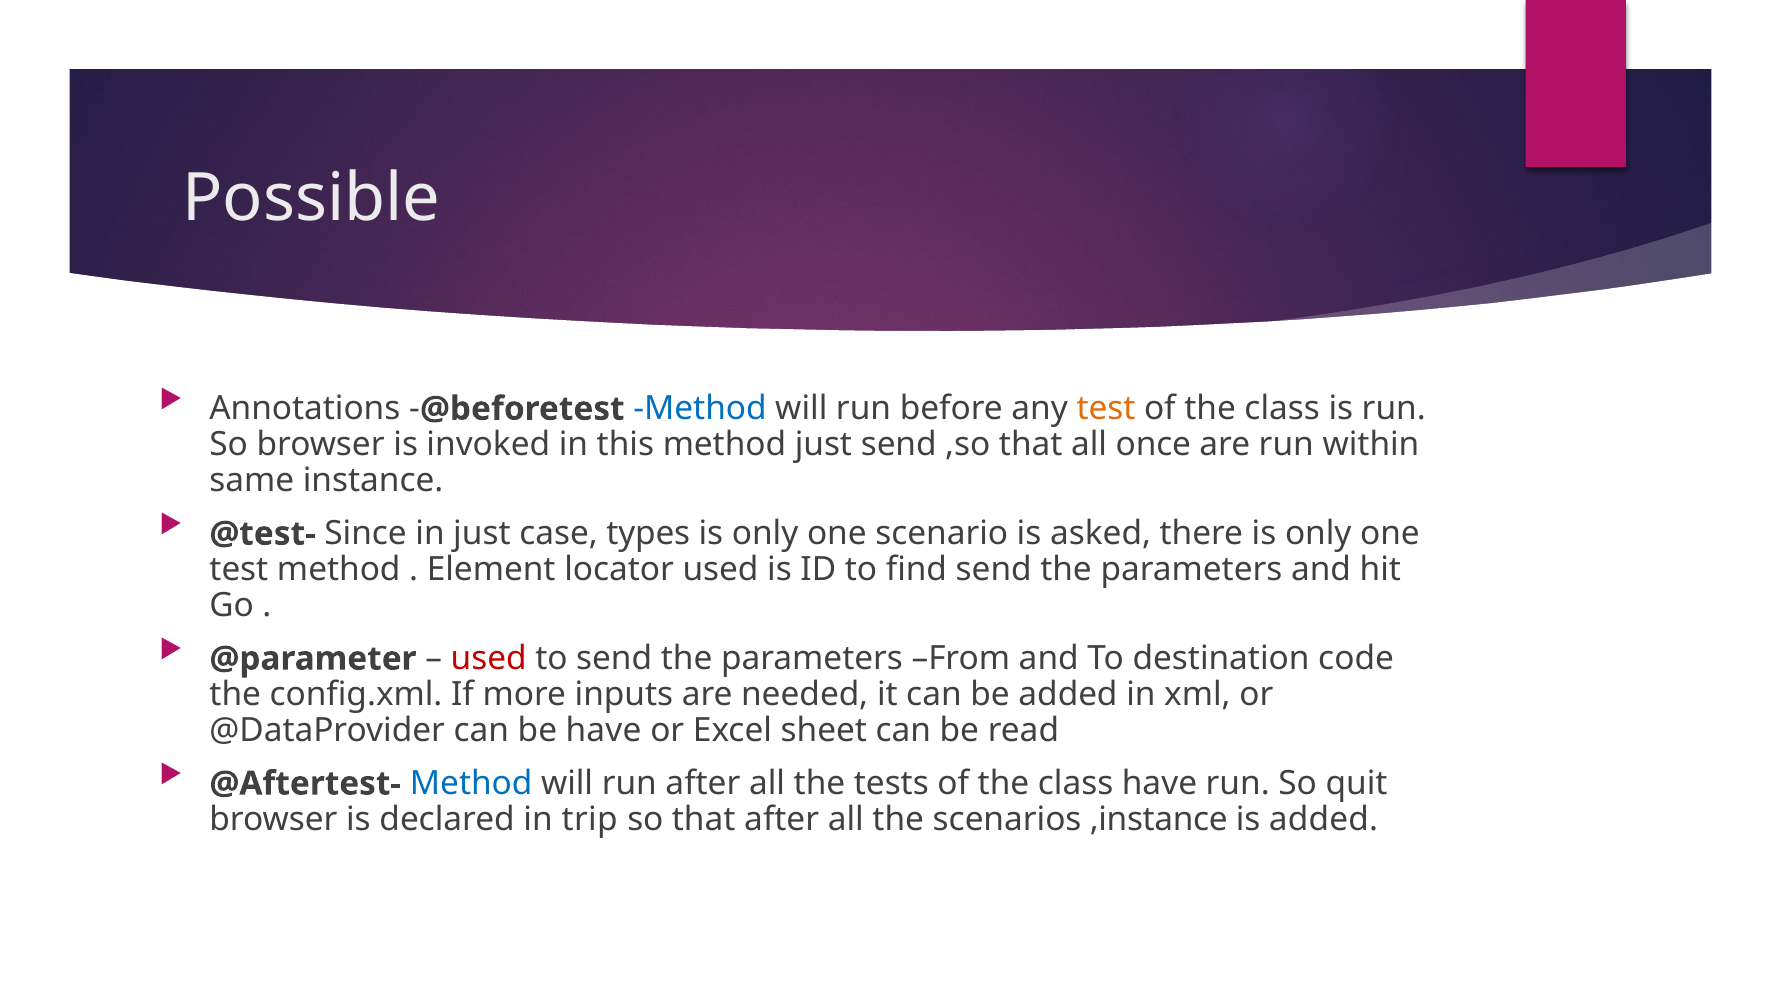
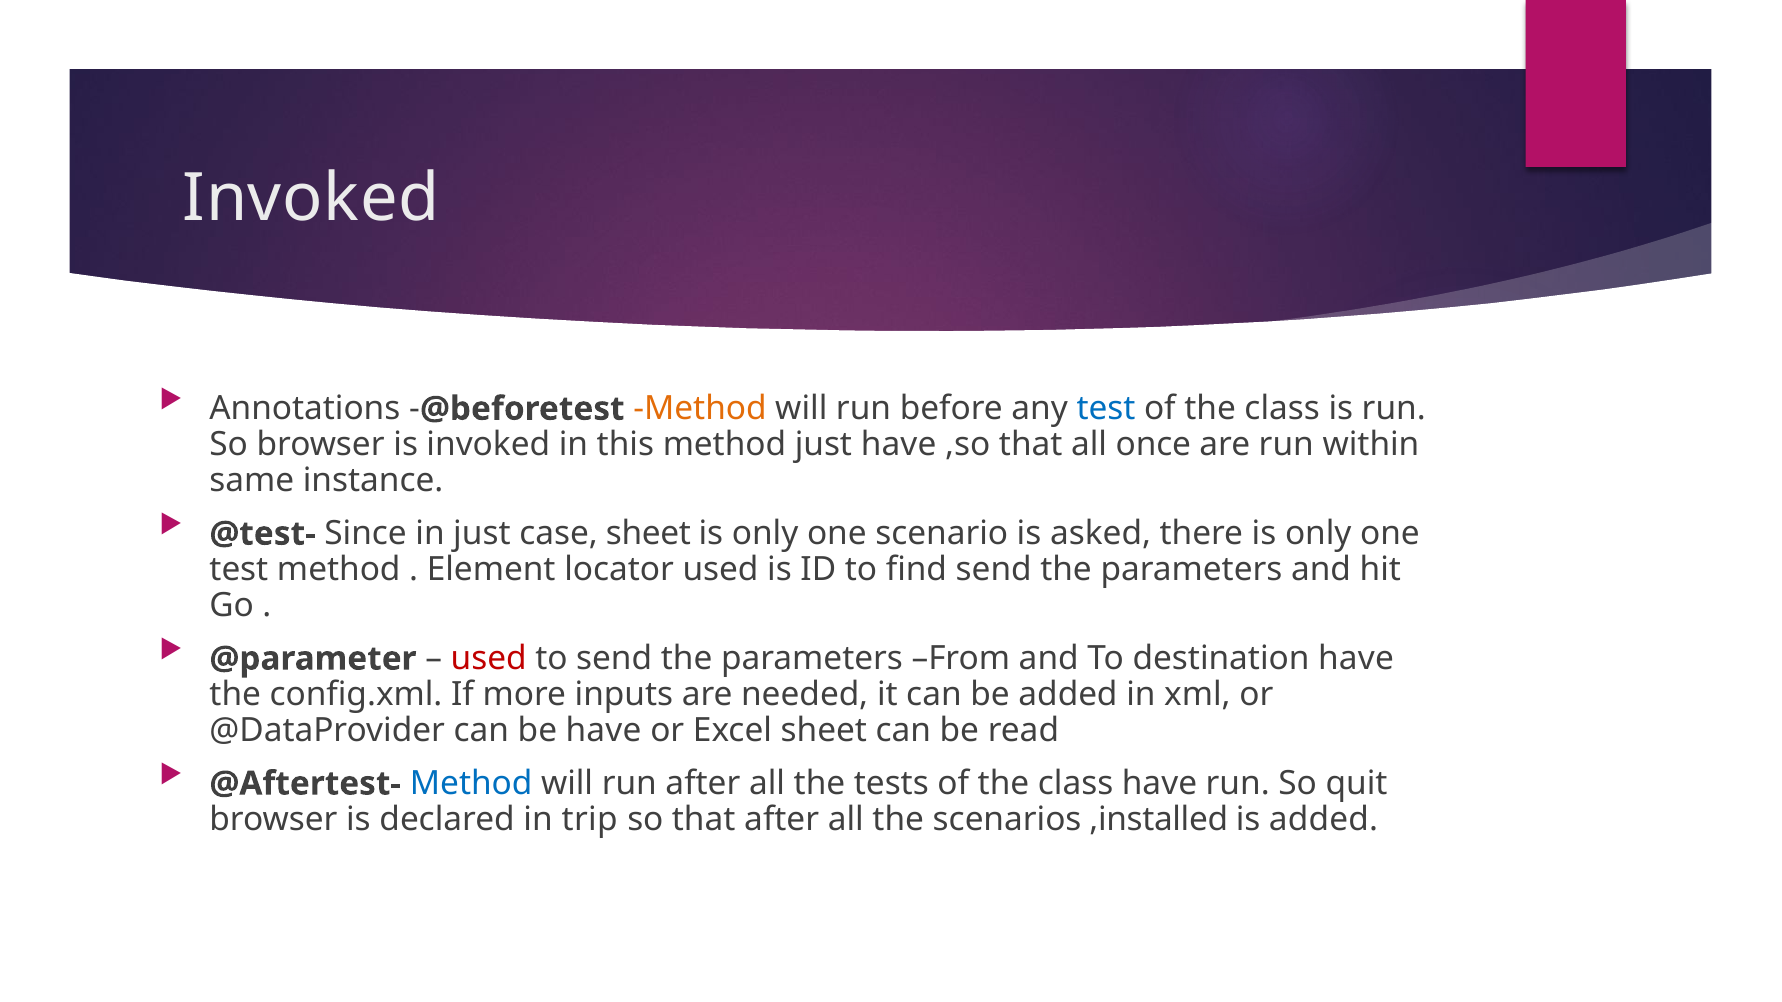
Possible at (311, 199): Possible -> Invoked
Method at (700, 409) colour: blue -> orange
test at (1106, 409) colour: orange -> blue
just send: send -> have
case types: types -> sheet
destination code: code -> have
,instance: ,instance -> ,installed
